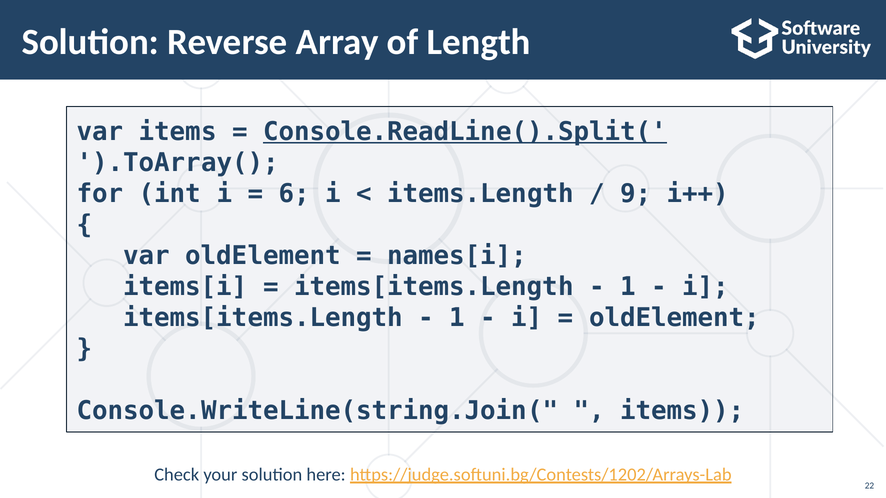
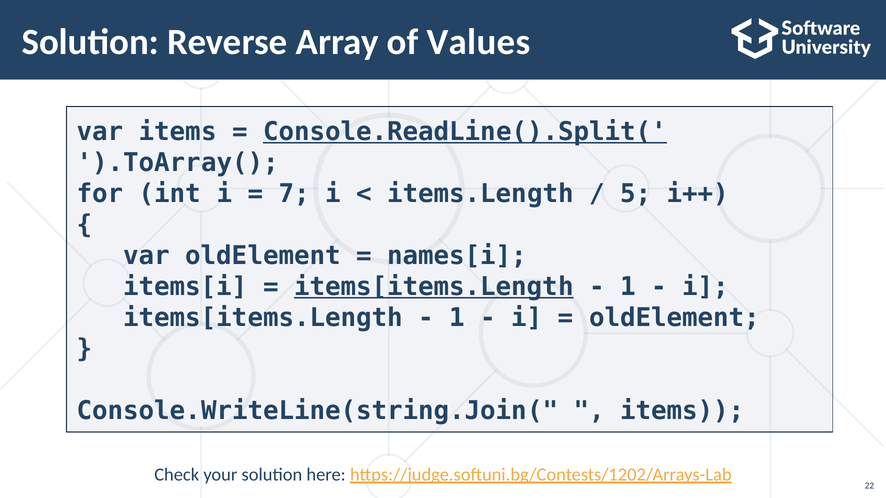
Length: Length -> Values
6: 6 -> 7
9: 9 -> 5
items[items.Length at (434, 287) underline: none -> present
